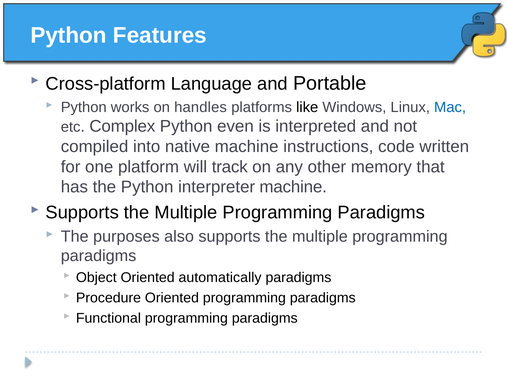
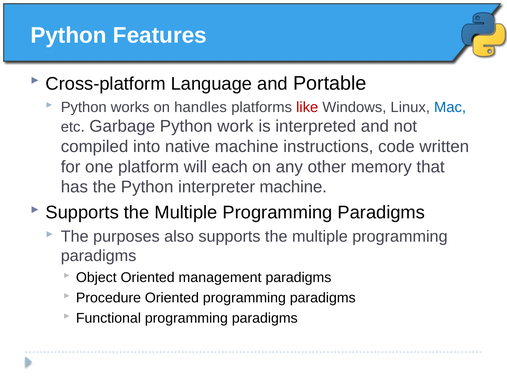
like colour: black -> red
Complex: Complex -> Garbage
even: even -> work
track: track -> each
automatically: automatically -> management
